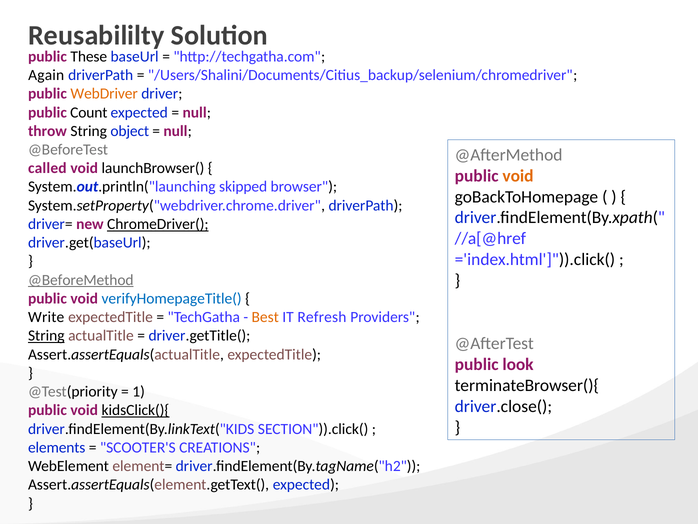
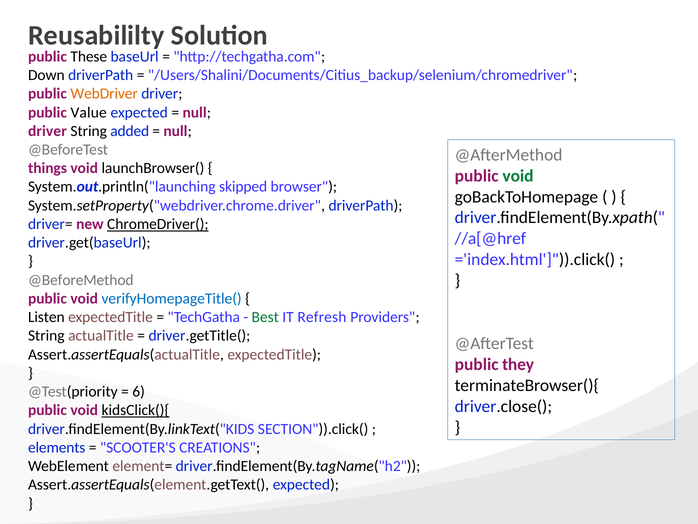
Again: Again -> Down
Count: Count -> Value
throw at (47, 131): throw -> driver
object: object -> added
called: called -> things
void at (518, 176) colour: orange -> green
@BeforeMethod underline: present -> none
Write: Write -> Listen
Best colour: orange -> green
String at (46, 336) underline: present -> none
look: look -> they
1: 1 -> 6
